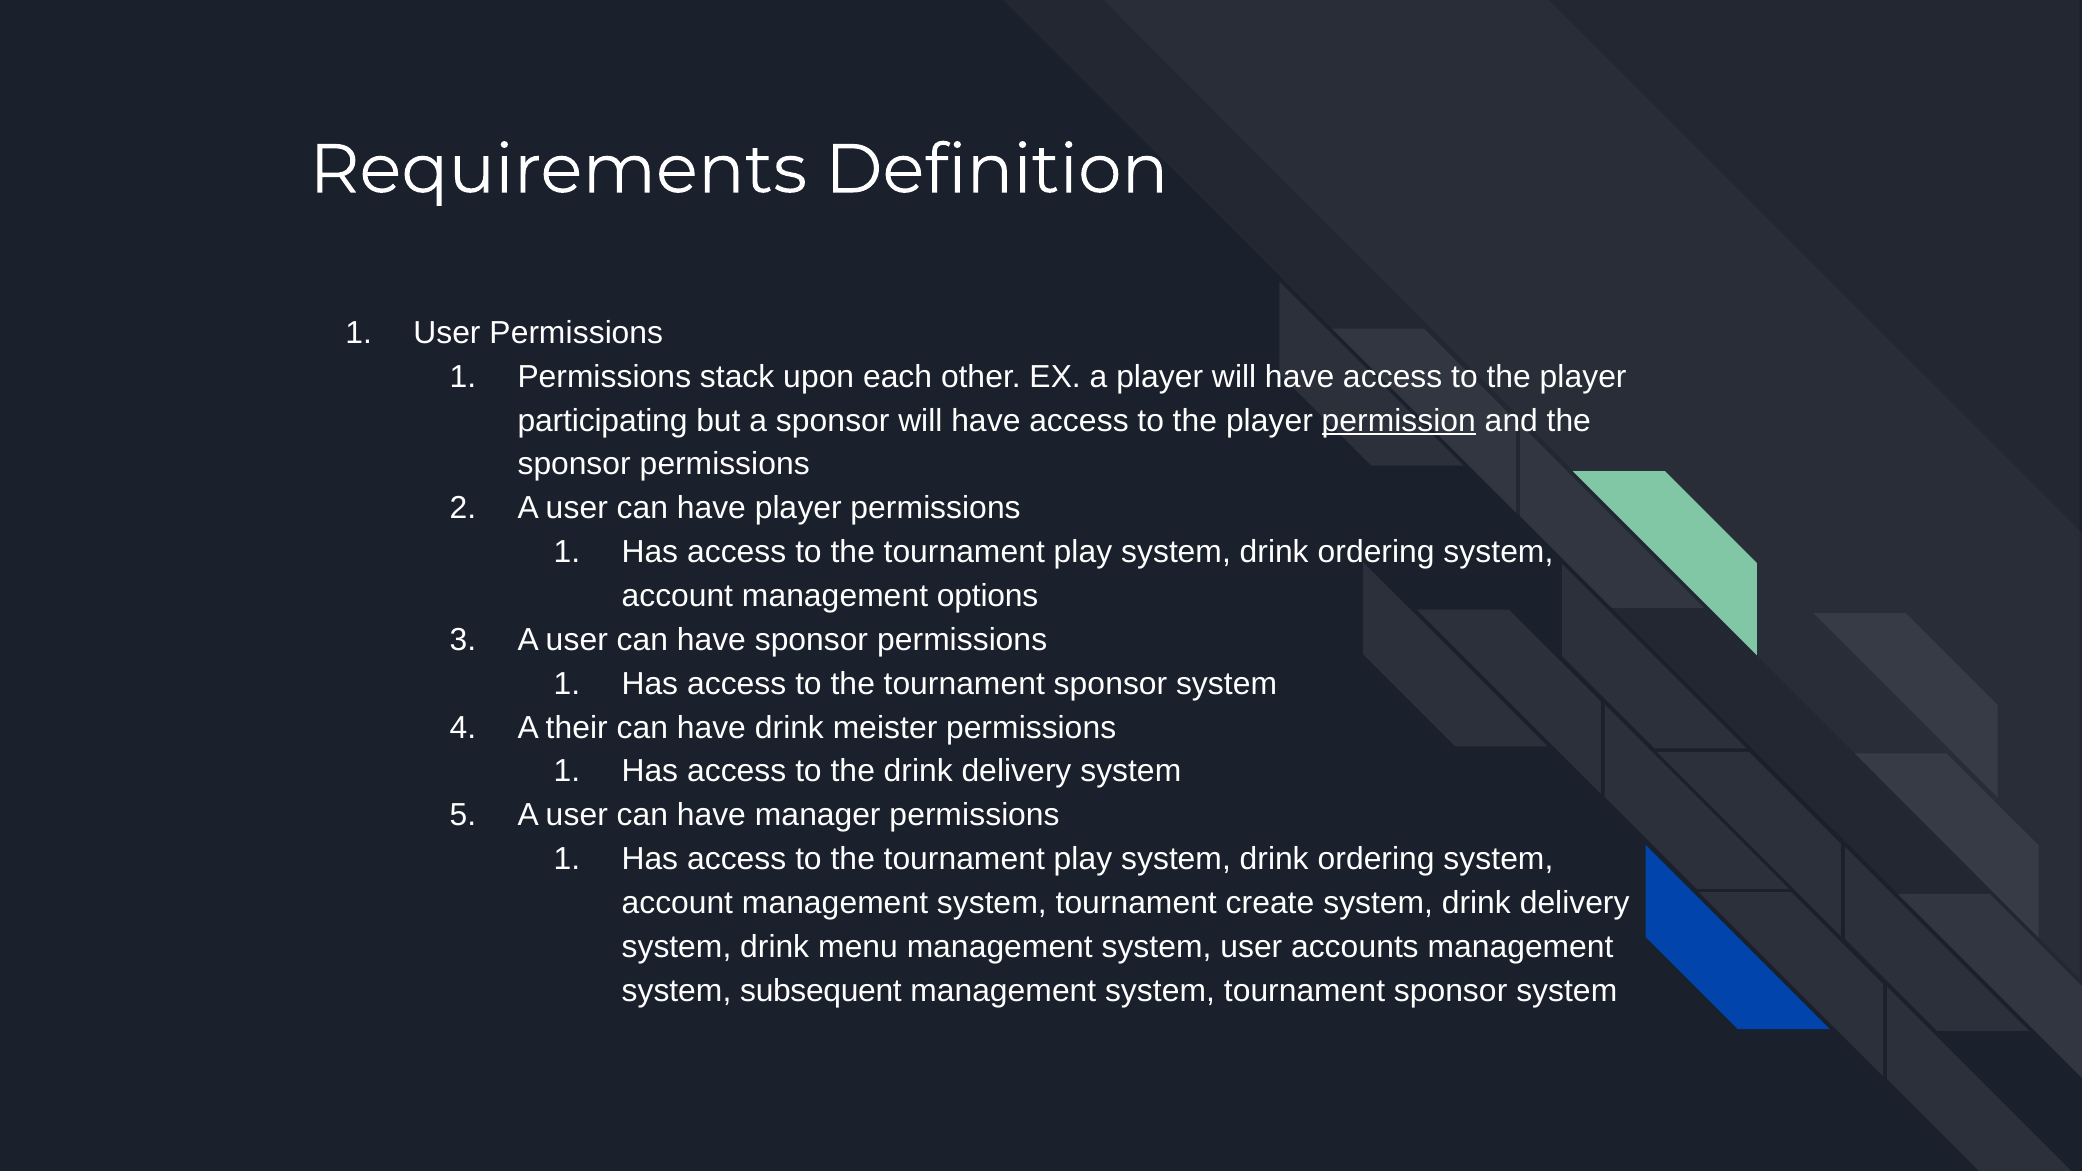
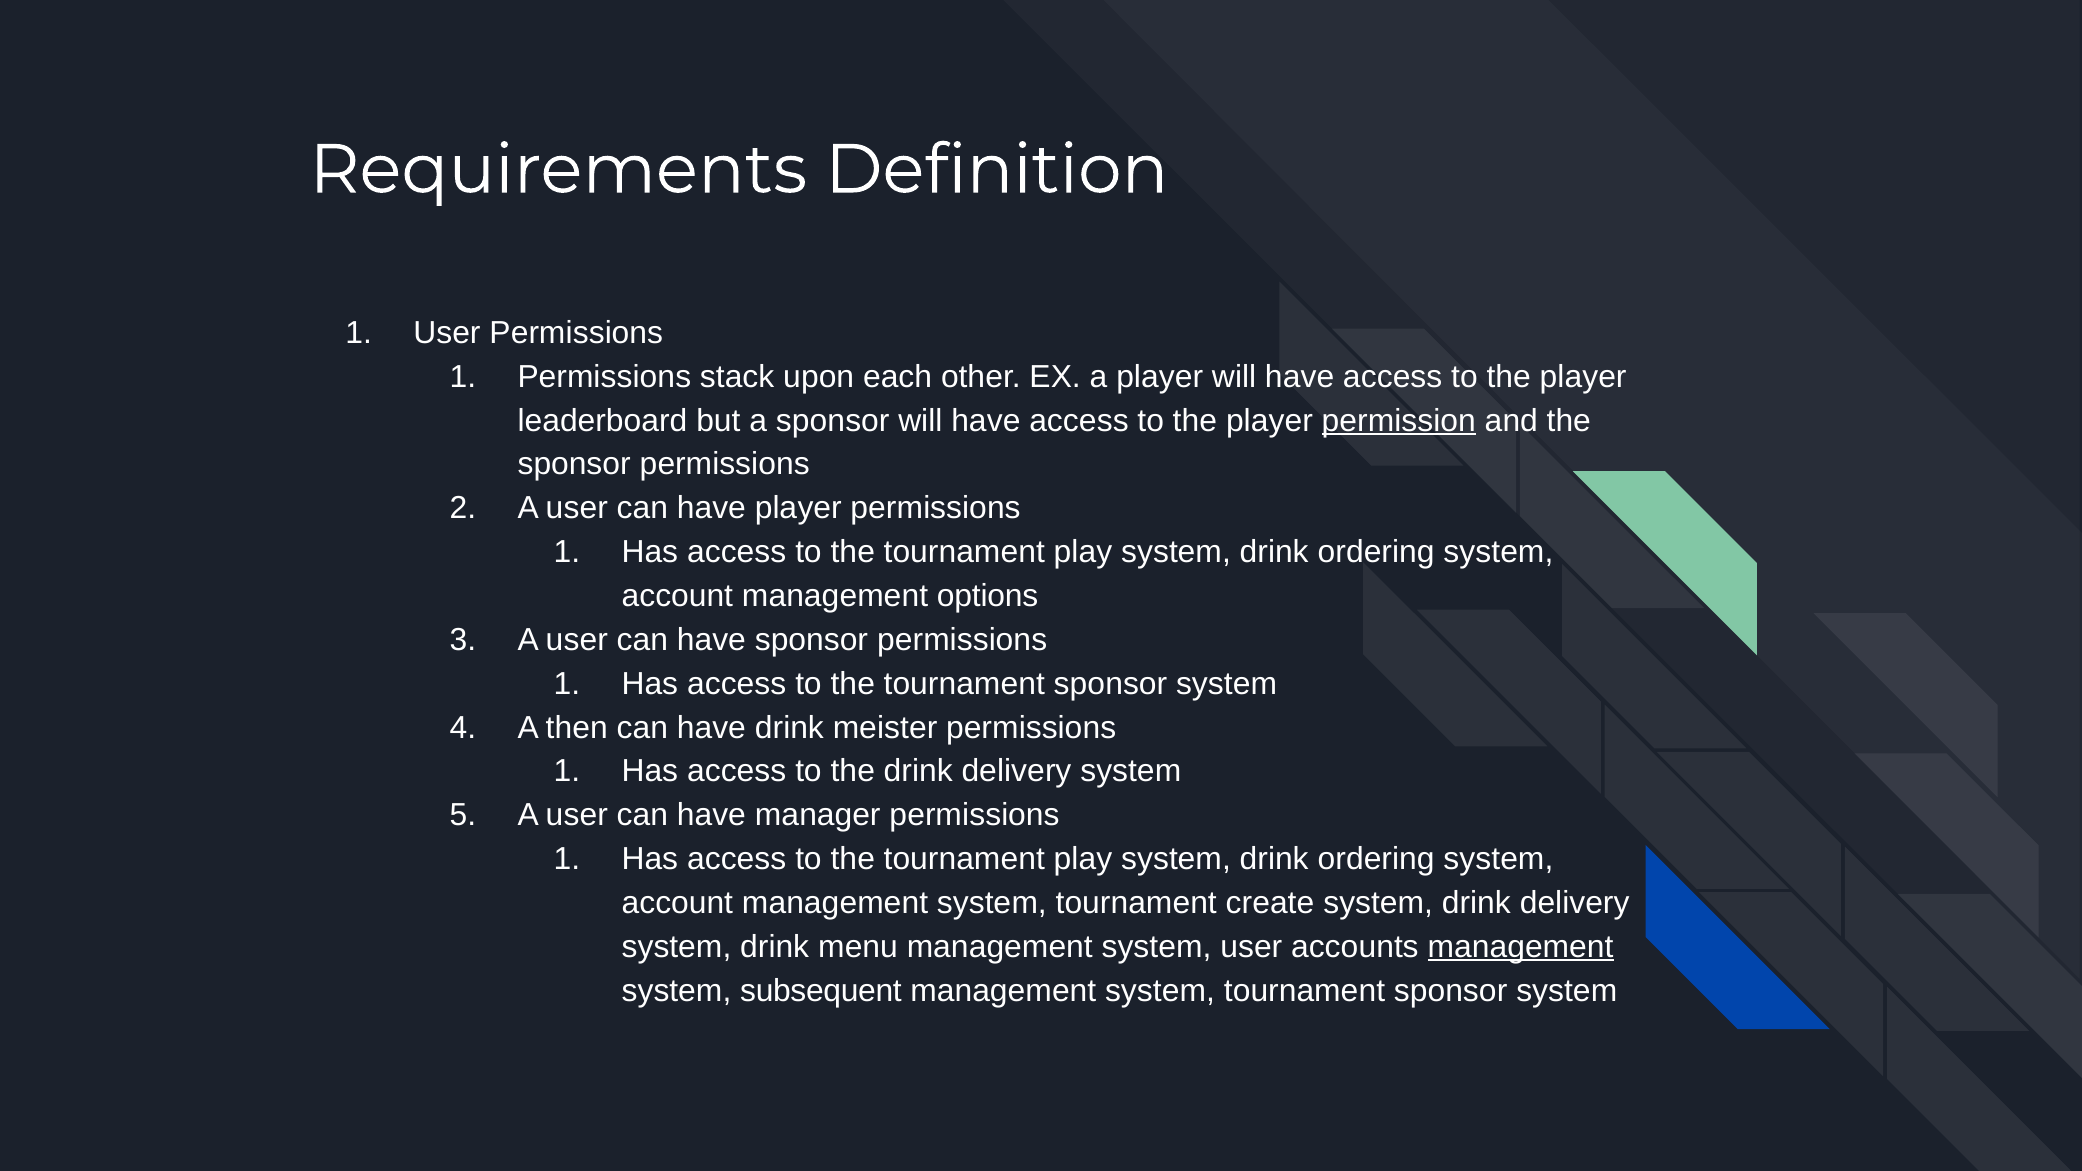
participating: participating -> leaderboard
their: their -> then
management at (1521, 947) underline: none -> present
